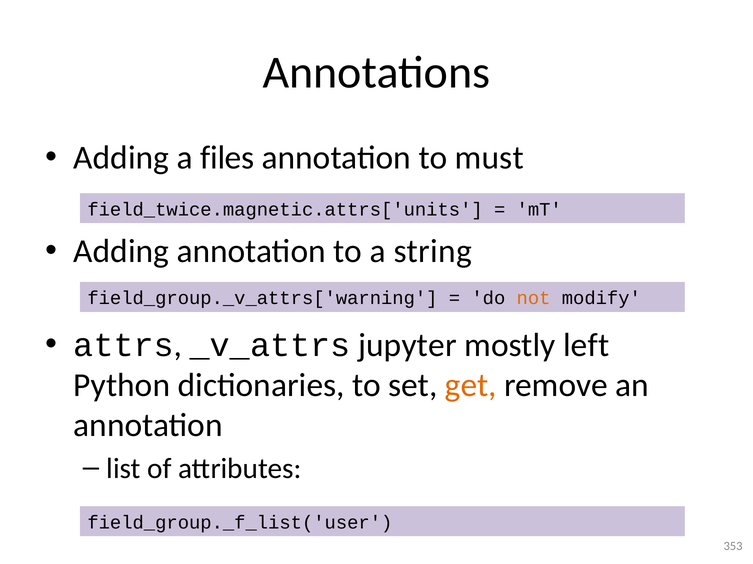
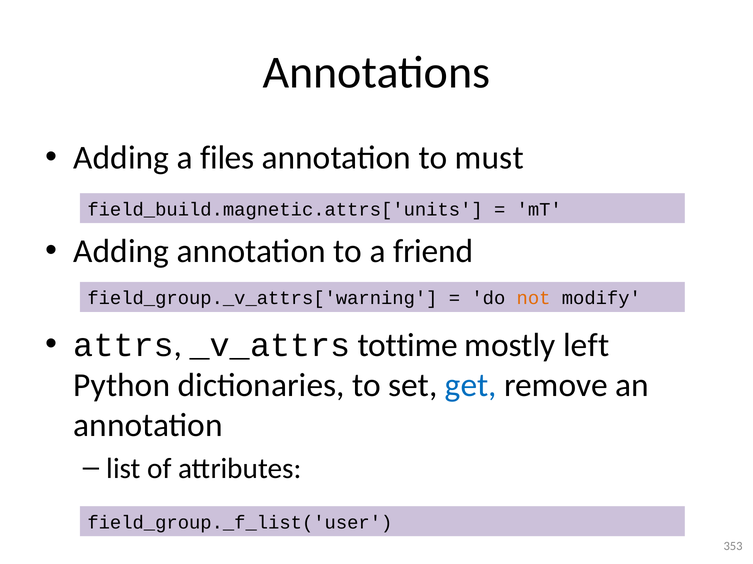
field_twice.magnetic.attrs['units: field_twice.magnetic.attrs['units -> field_build.magnetic.attrs['units
string: string -> friend
jupyter: jupyter -> tottime
get colour: orange -> blue
